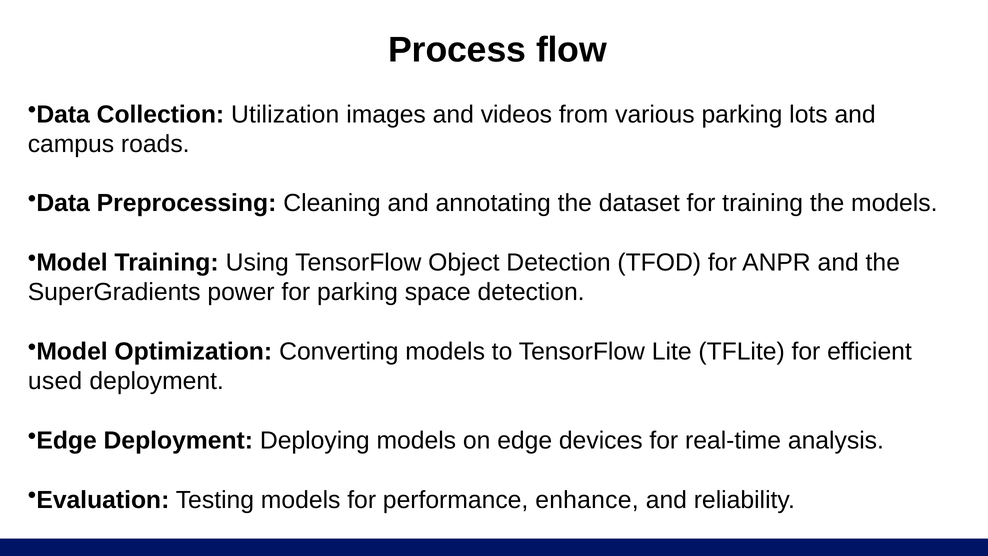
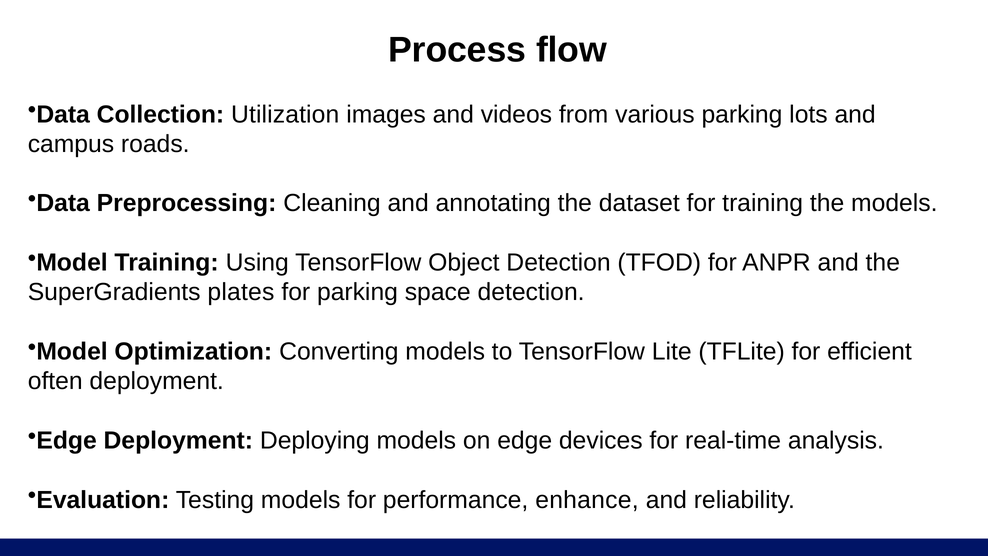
power: power -> plates
used: used -> often
